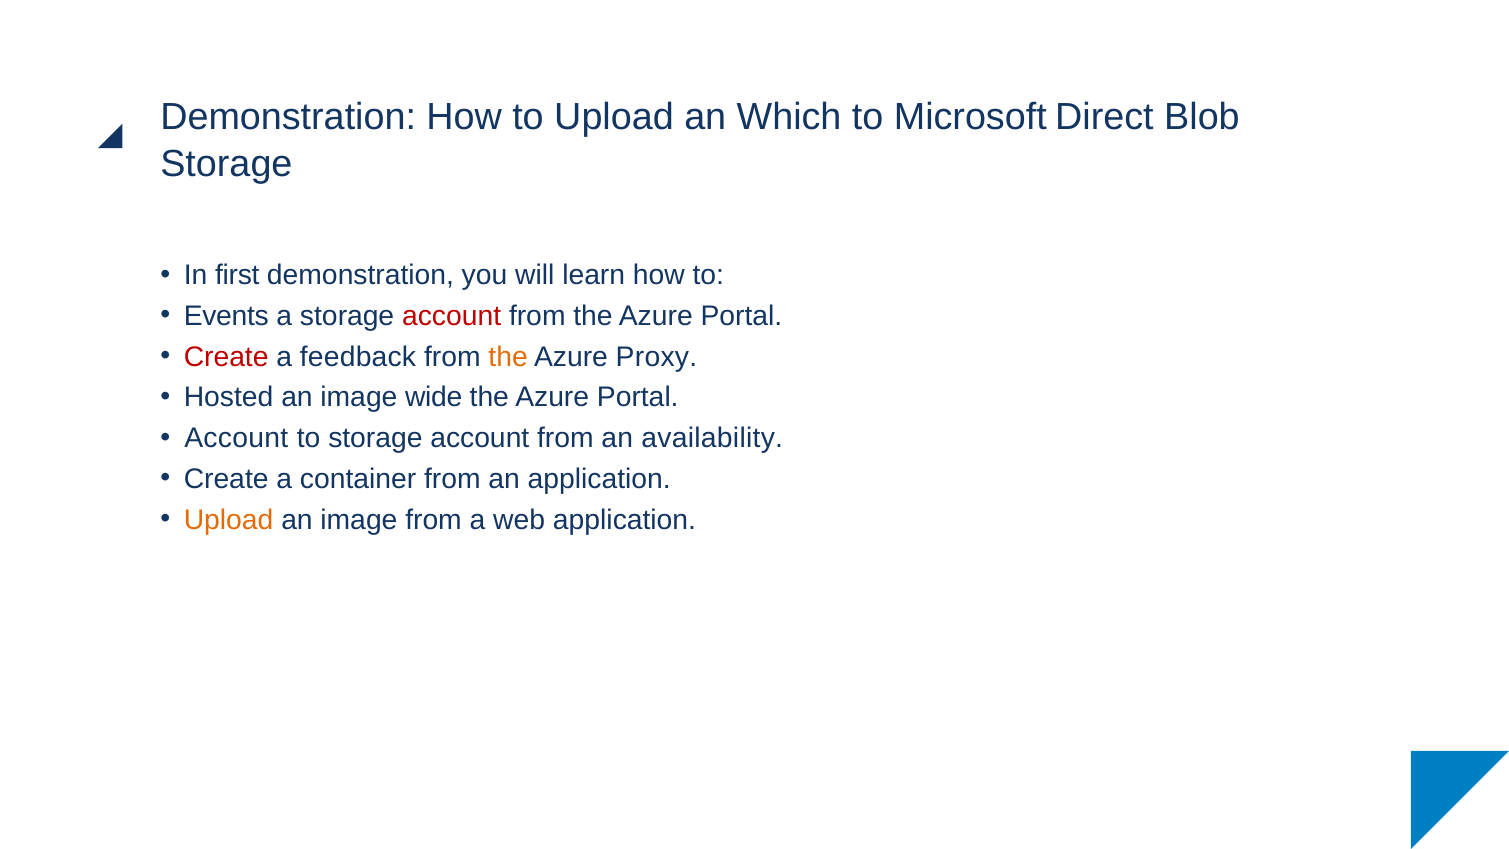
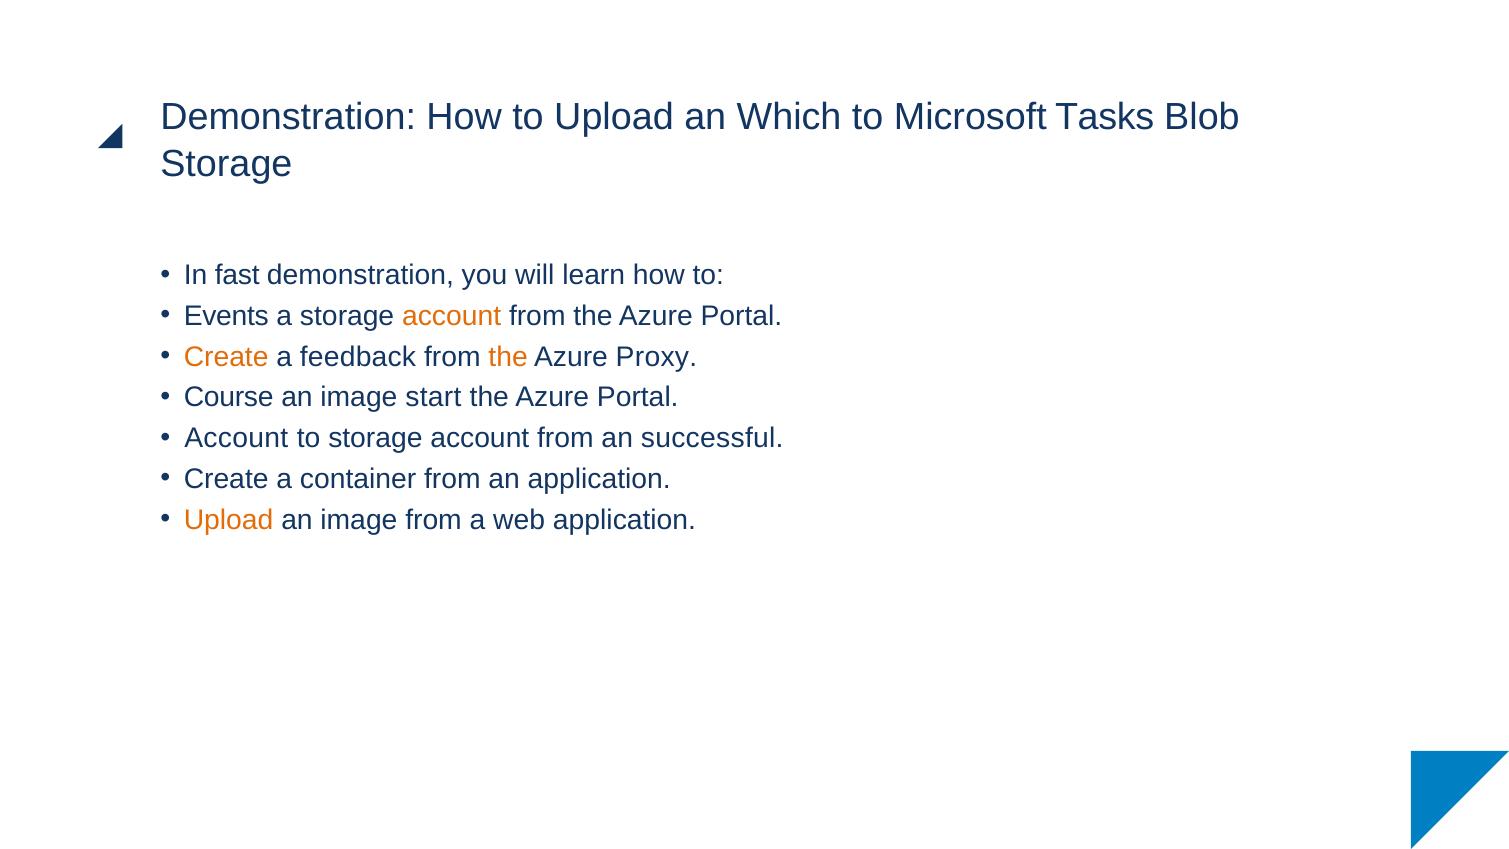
Direct: Direct -> Tasks
first: first -> fast
account at (452, 316) colour: red -> orange
Create at (226, 357) colour: red -> orange
Hosted: Hosted -> Course
wide: wide -> start
availability: availability -> successful
